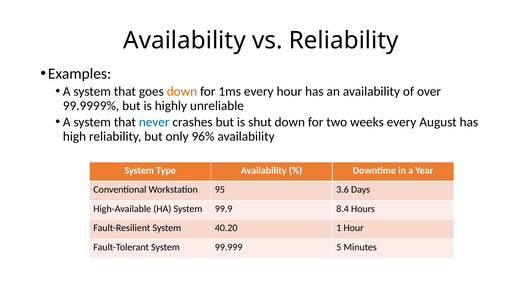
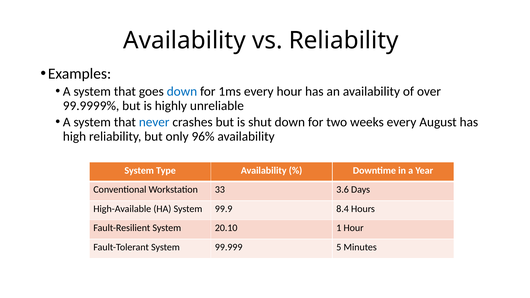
down at (182, 91) colour: orange -> blue
95: 95 -> 33
40.20: 40.20 -> 20.10
